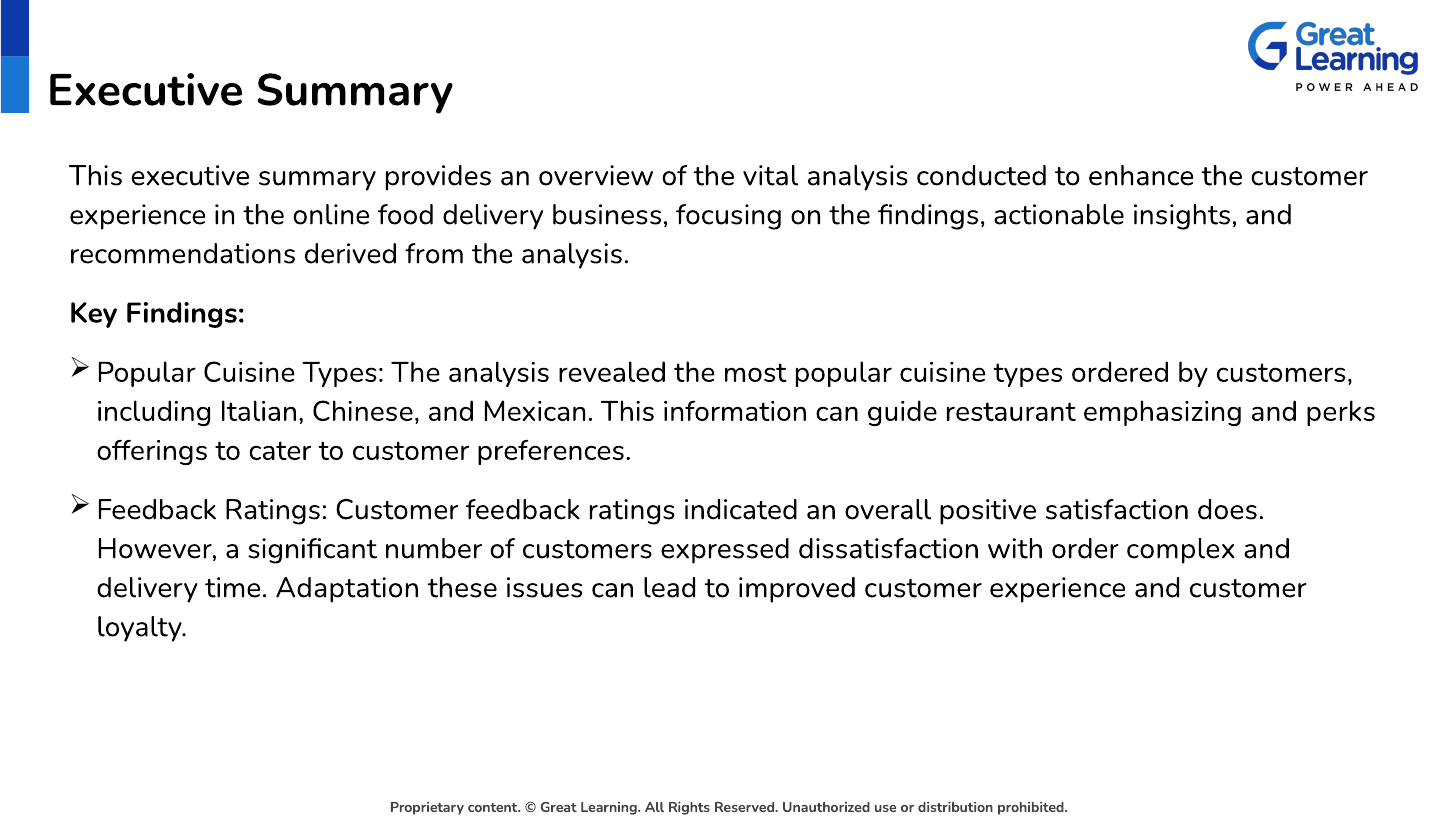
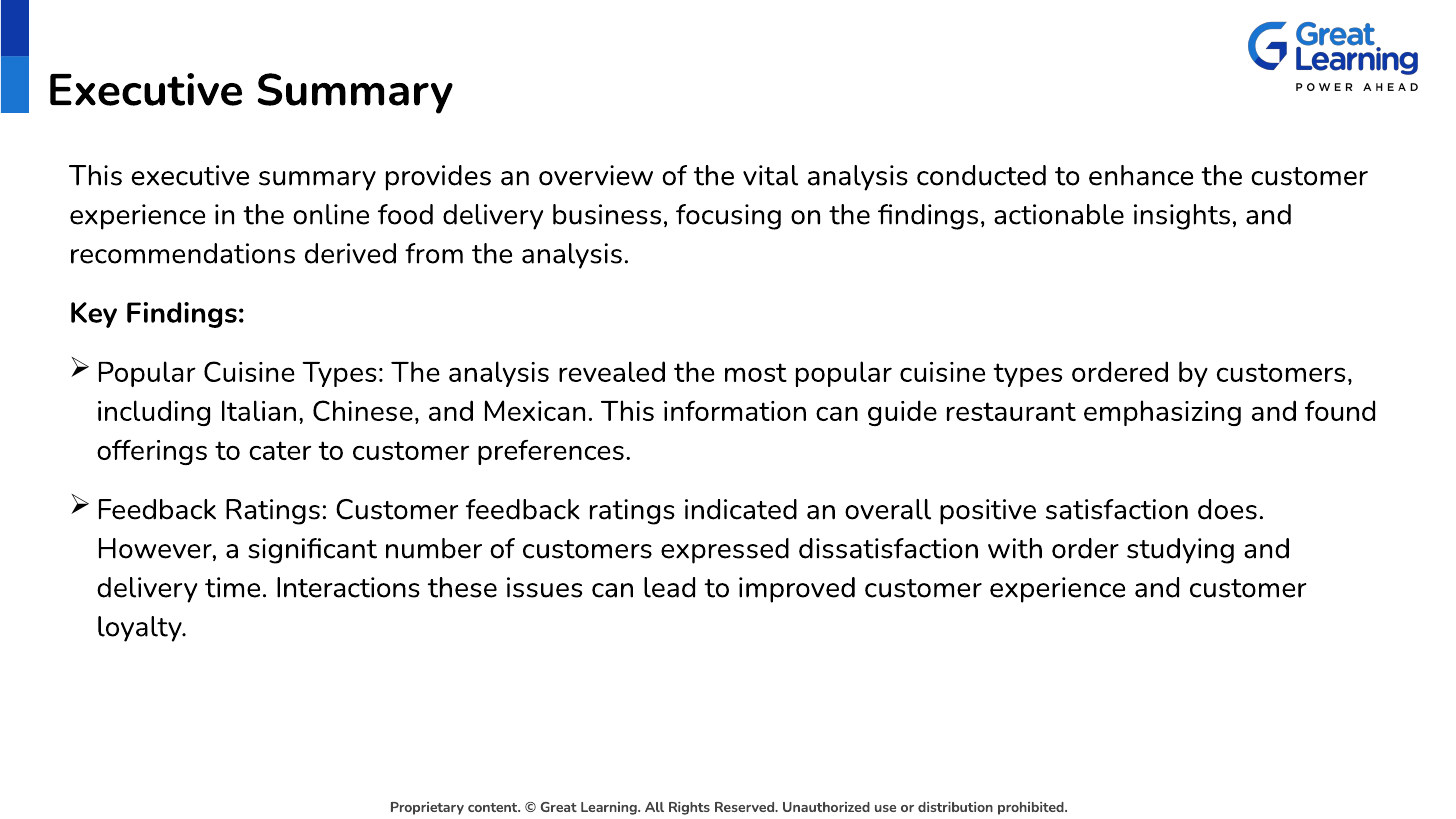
perks: perks -> found
complex: complex -> studying
Adaptation: Adaptation -> Interactions
